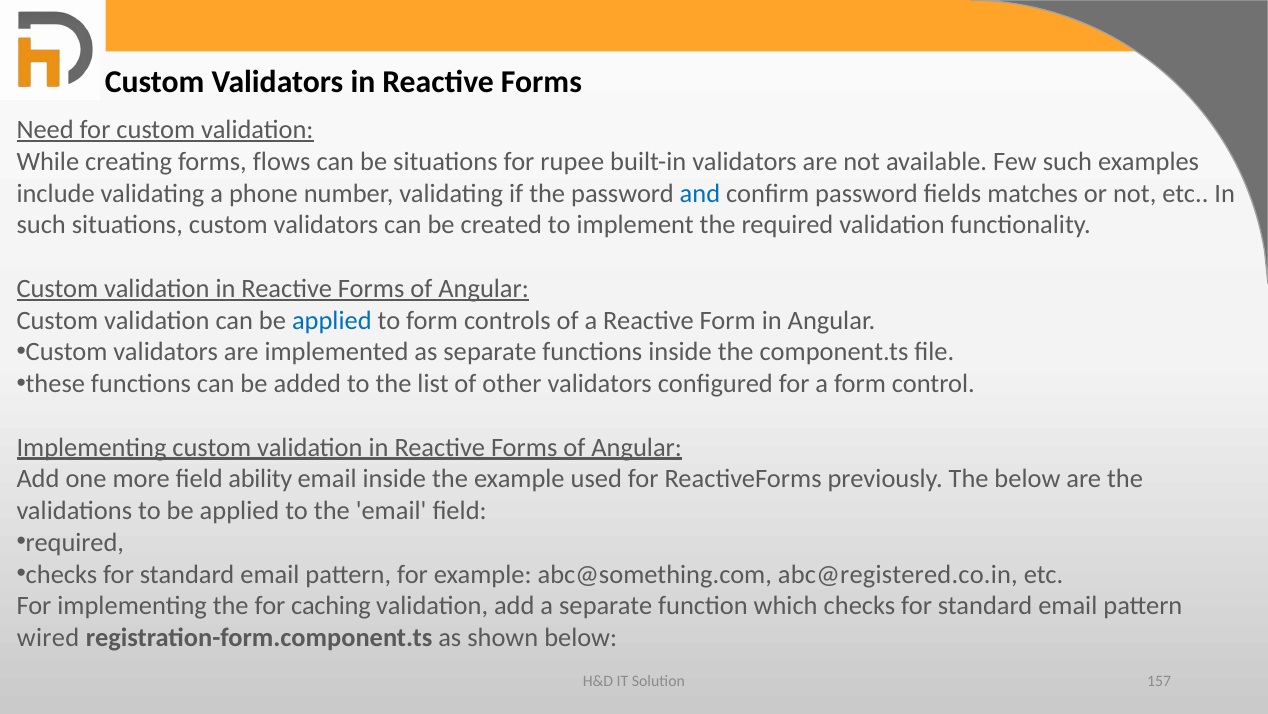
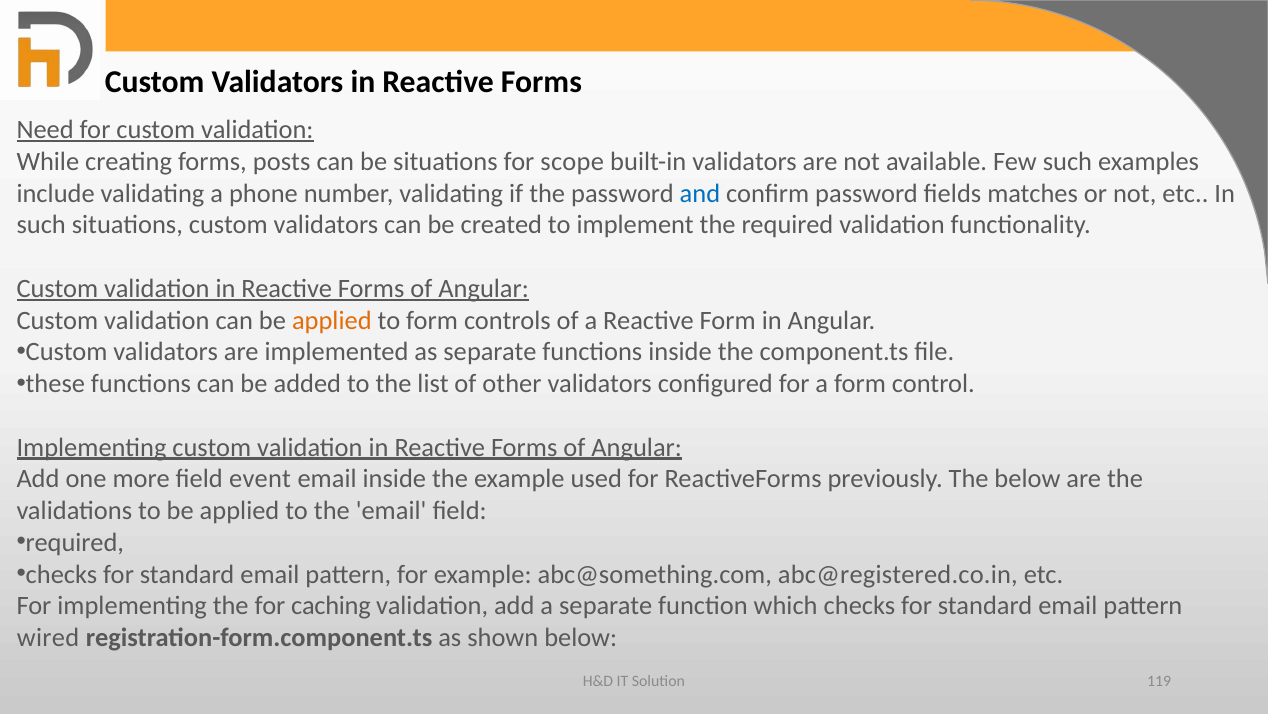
flows: flows -> posts
rupee: rupee -> scope
applied at (332, 320) colour: blue -> orange
ability: ability -> event
157: 157 -> 119
